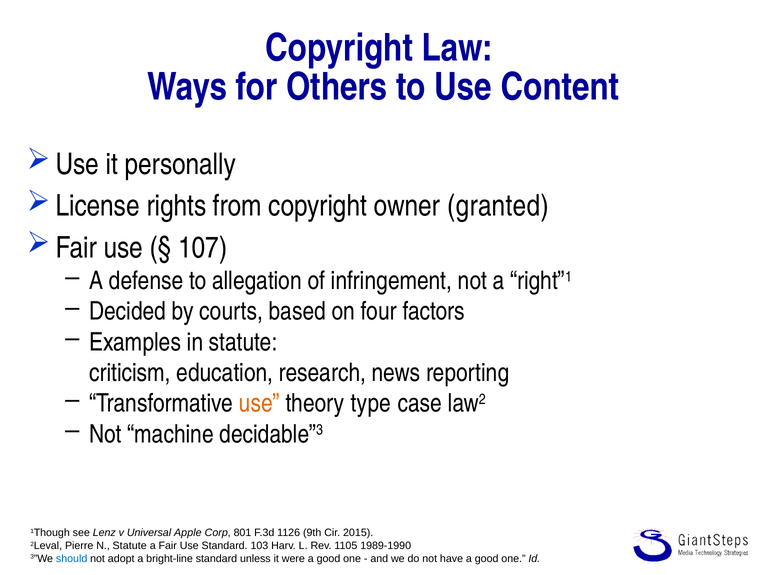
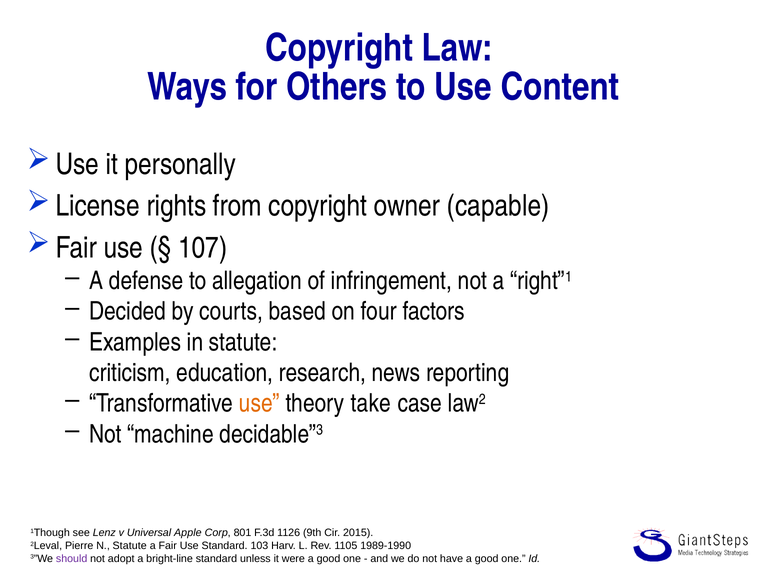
granted: granted -> capable
type: type -> take
should colour: blue -> purple
